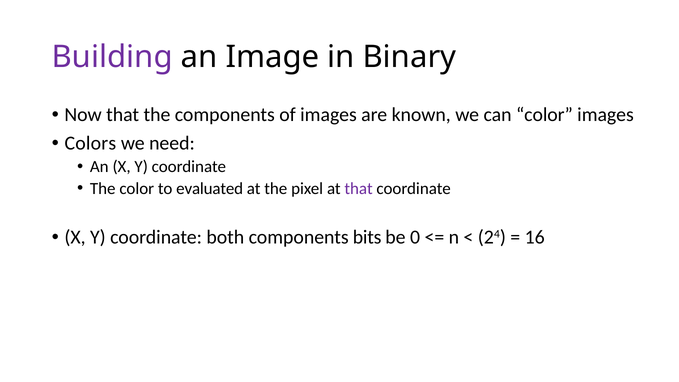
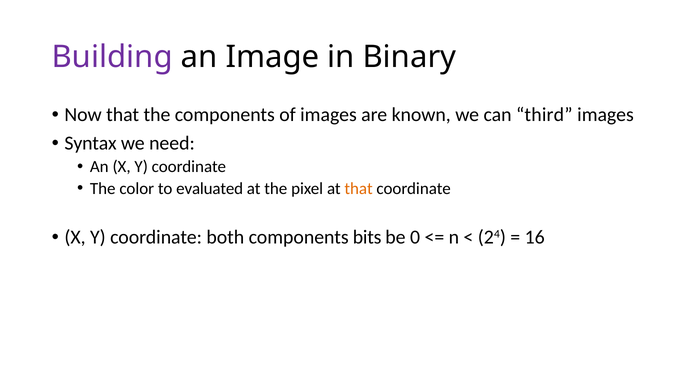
can color: color -> third
Colors: Colors -> Syntax
that at (359, 189) colour: purple -> orange
